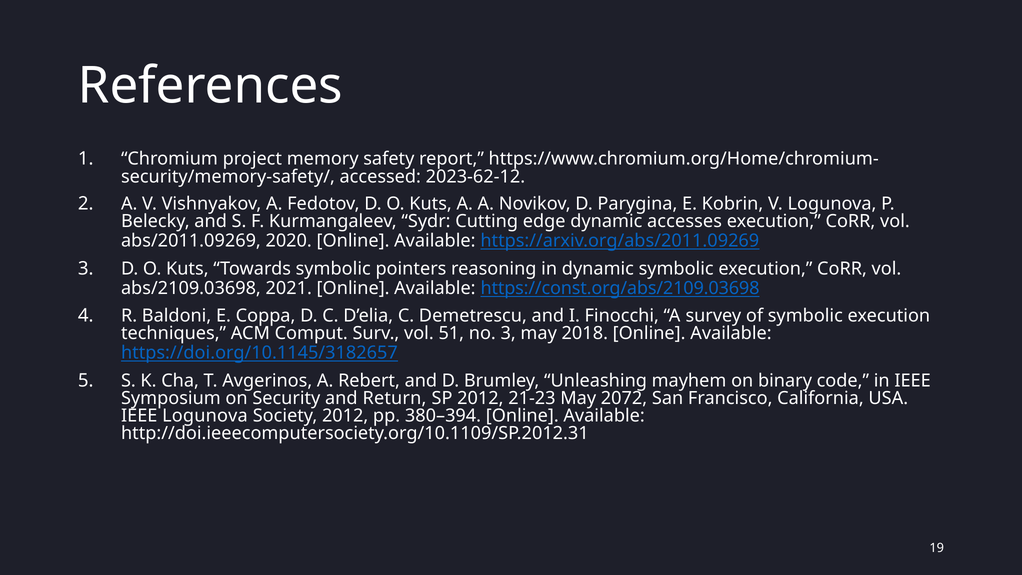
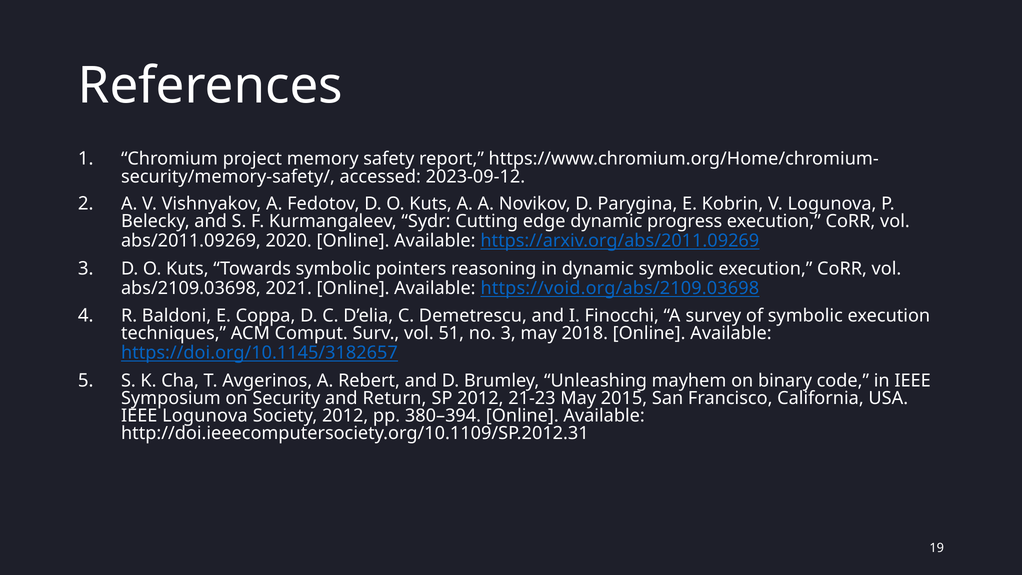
2023-62-12: 2023-62-12 -> 2023-09-12
accesses: accesses -> progress
https://const.org/abs/2109.03698: https://const.org/abs/2109.03698 -> https://void.org/abs/2109.03698
2072: 2072 -> 2015
